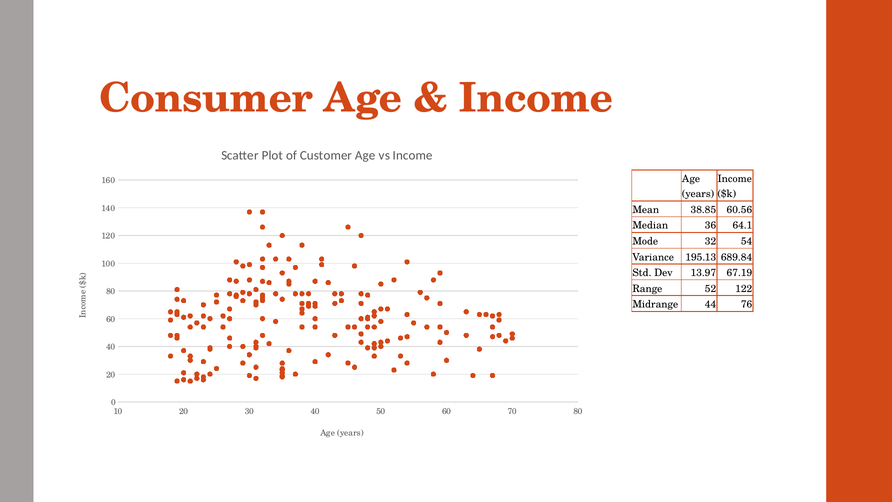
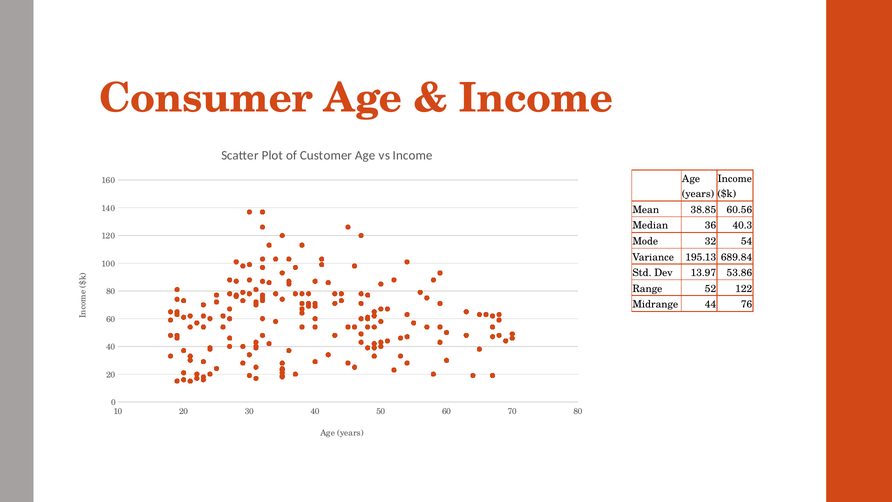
64.1: 64.1 -> 40.3
67.19: 67.19 -> 53.86
